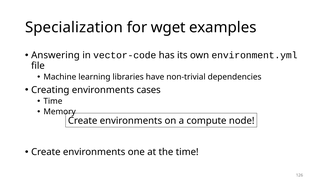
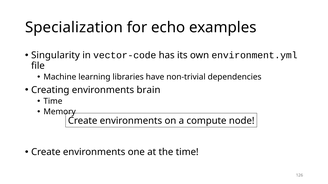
wget: wget -> echo
Answering: Answering -> Singularity
cases: cases -> brain
